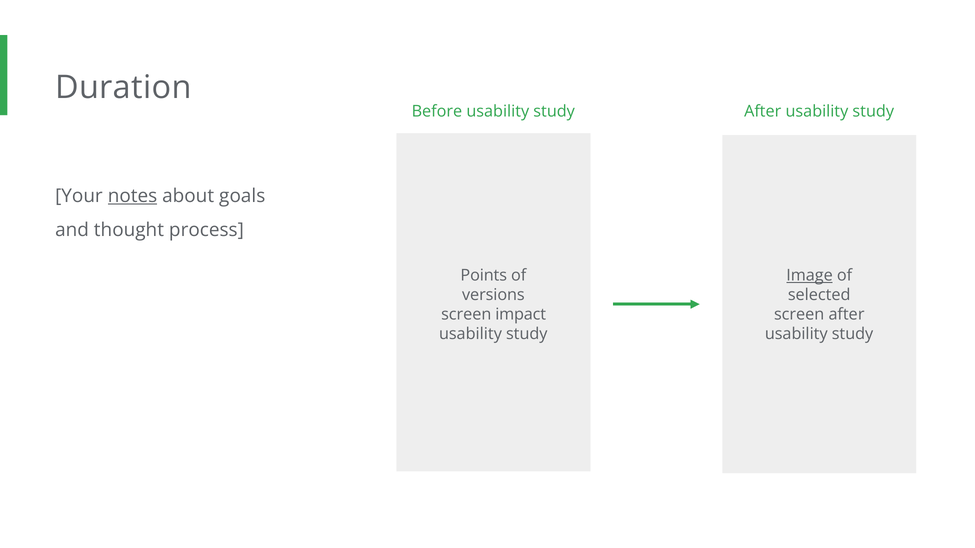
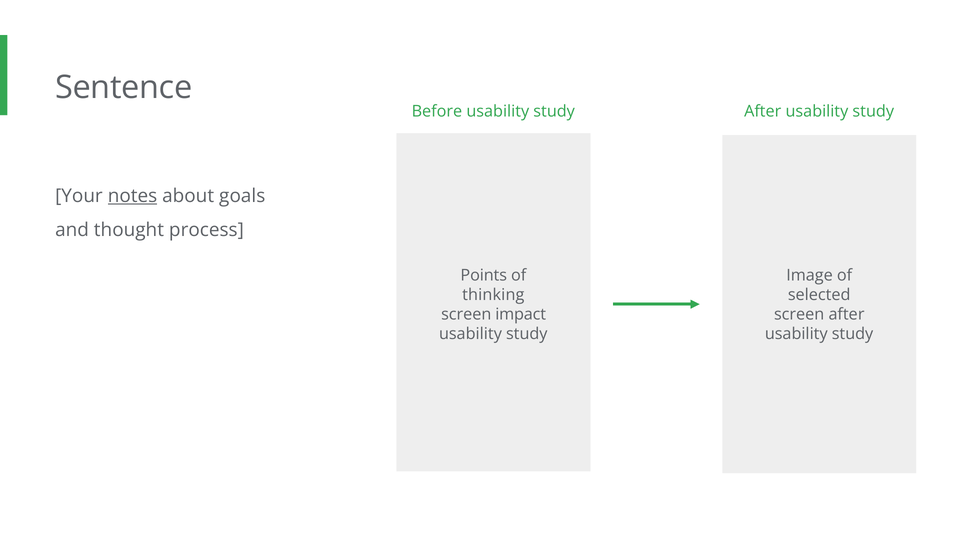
Duration: Duration -> Sentence
Image underline: present -> none
versions: versions -> thinking
